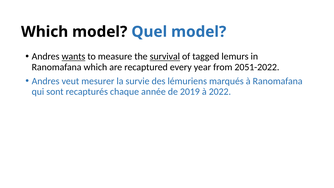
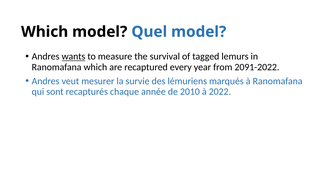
survival underline: present -> none
2051-2022: 2051-2022 -> 2091-2022
2019: 2019 -> 2010
